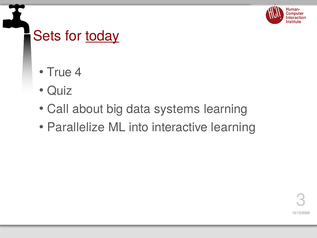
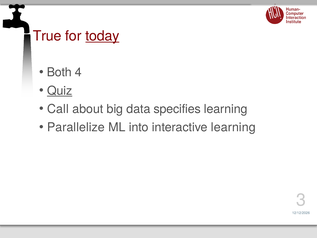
Sets: Sets -> True
True: True -> Both
Quiz underline: none -> present
systems: systems -> specifies
